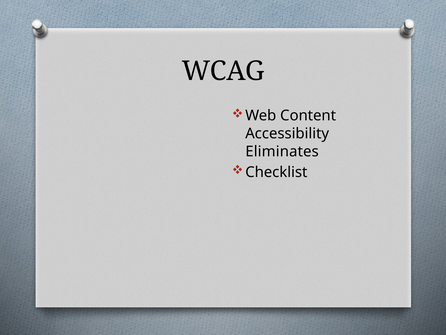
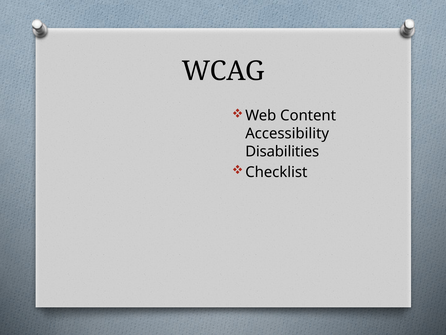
Eliminates: Eliminates -> Disabilities
